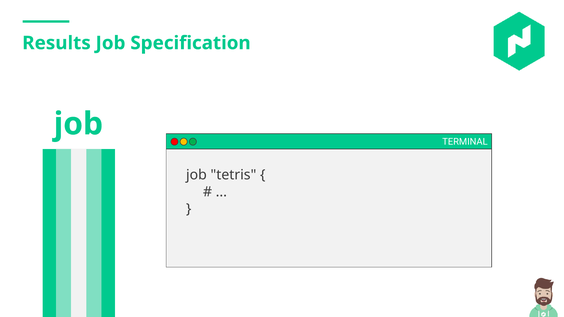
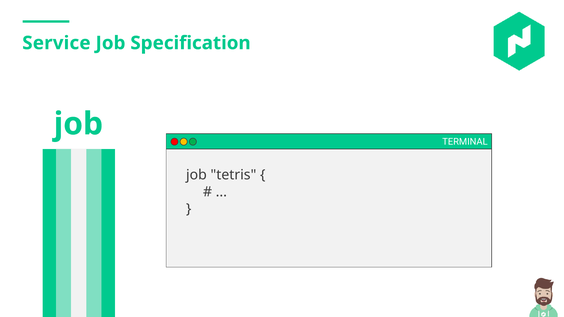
Results: Results -> Service
